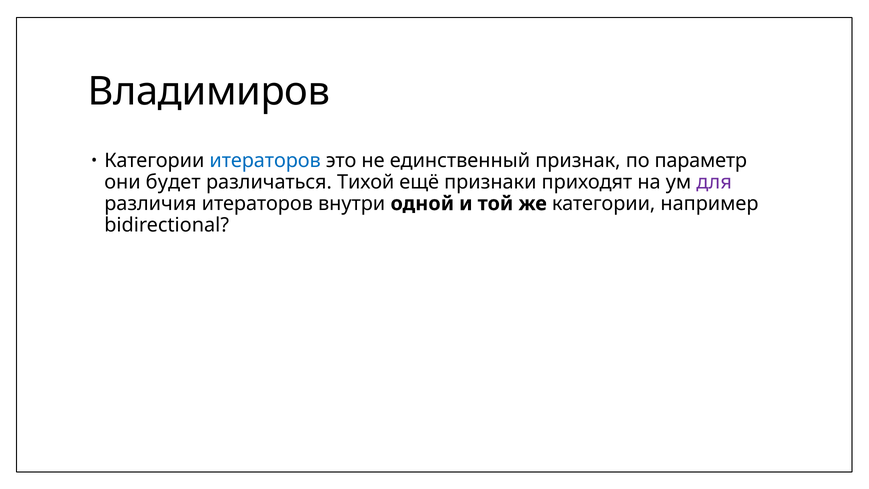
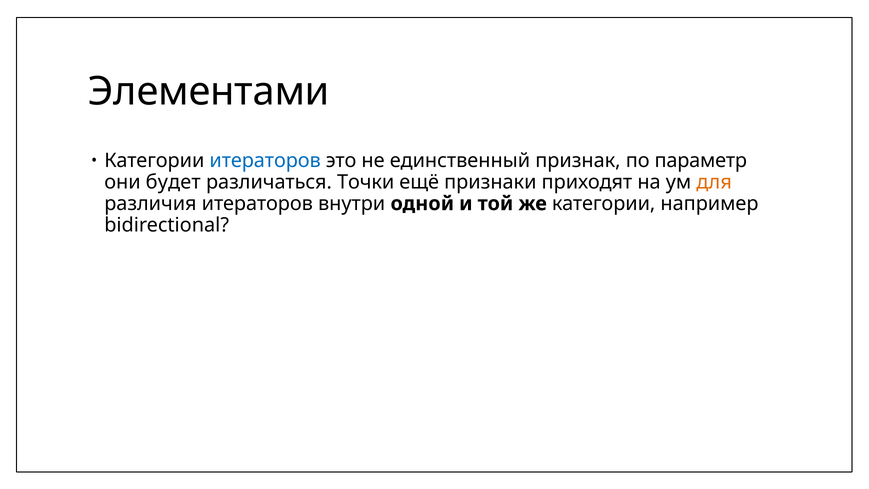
Владимиров: Владимиров -> Элементами
Тихой: Тихой -> Точки
для colour: purple -> orange
